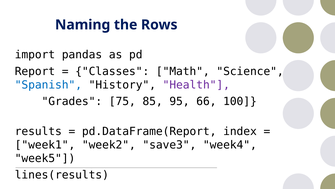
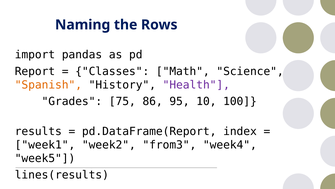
Spanish colour: blue -> orange
85: 85 -> 86
66: 66 -> 10
save3: save3 -> from3
